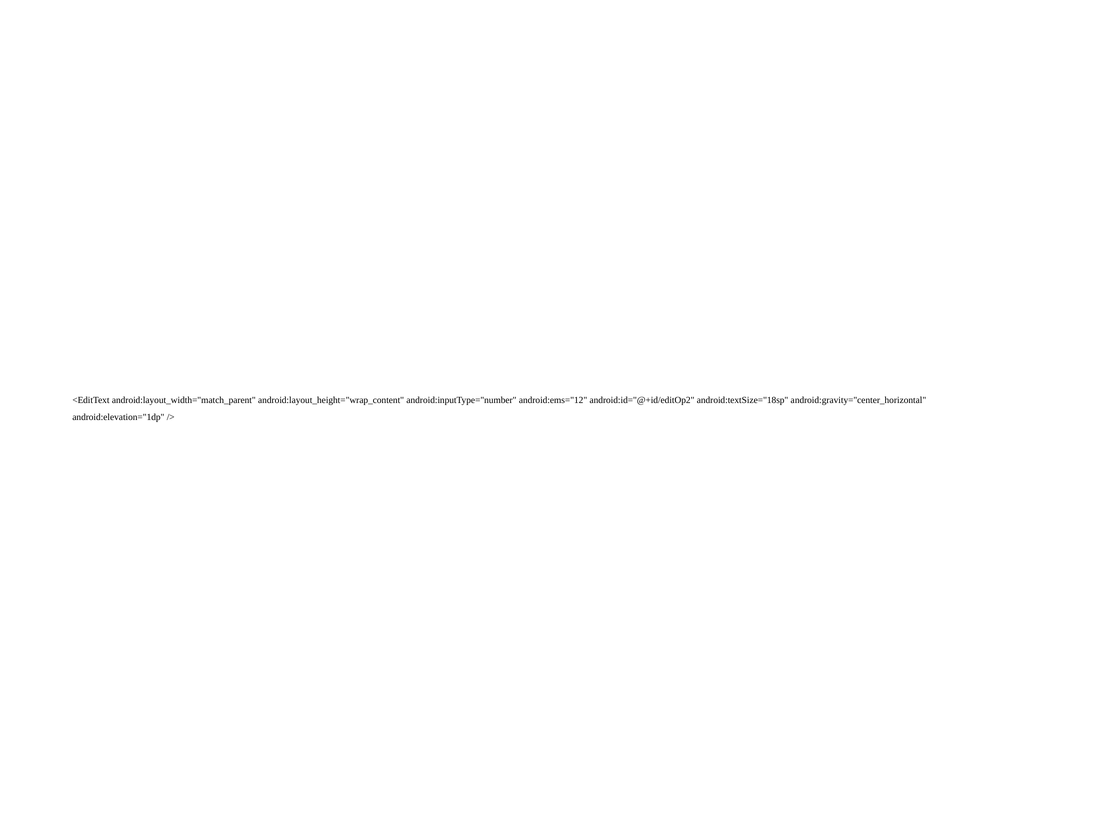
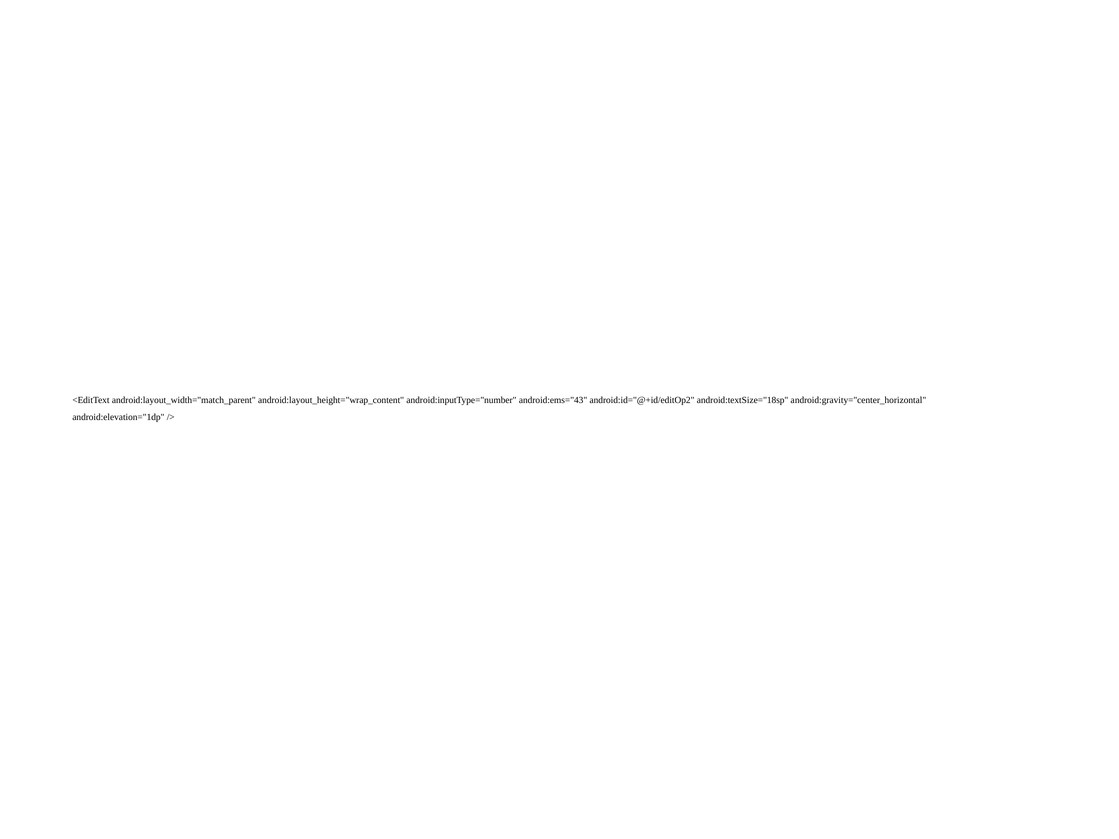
android:ems="12: android:ems="12 -> android:ems="43
